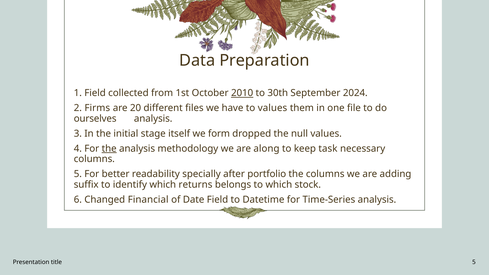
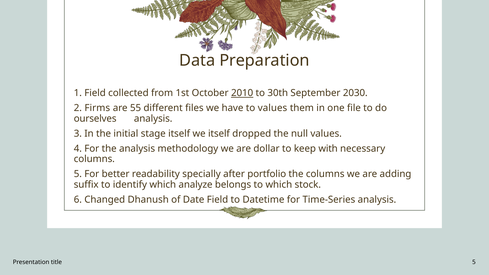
2024: 2024 -> 2030
20: 20 -> 55
we form: form -> itself
the at (109, 149) underline: present -> none
along: along -> dollar
task: task -> with
returns: returns -> analyze
Financial: Financial -> Dhanush
